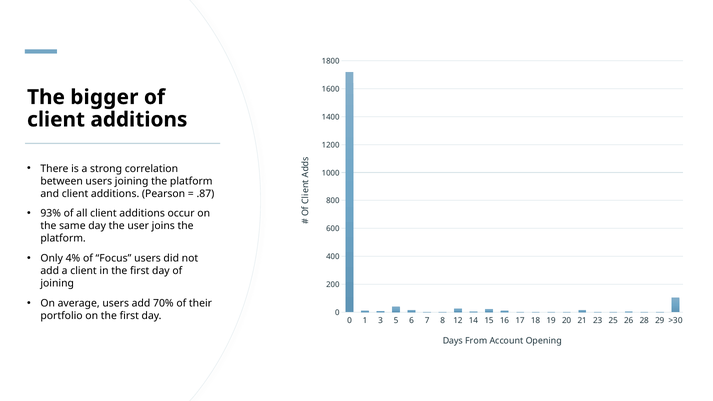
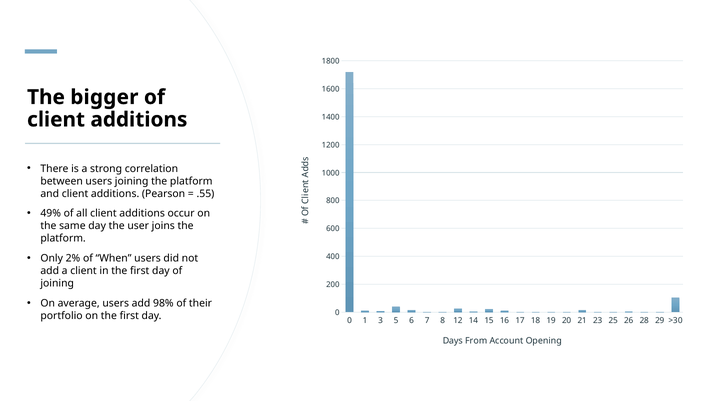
.87: .87 -> .55
93%: 93% -> 49%
4%: 4% -> 2%
Focus: Focus -> When
70%: 70% -> 98%
